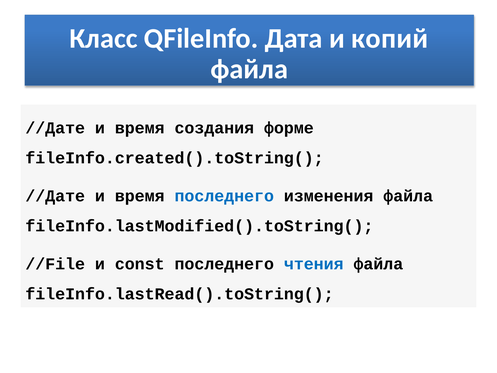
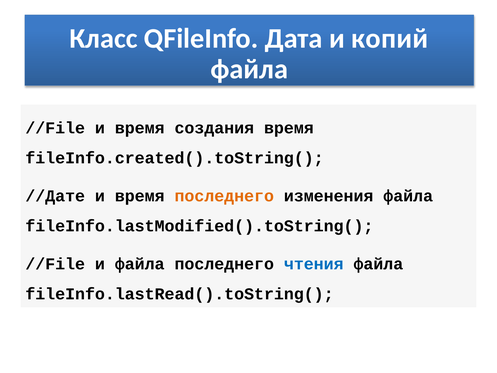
//Дате at (55, 128): //Дате -> //File
создания форме: форме -> время
последнего at (224, 196) colour: blue -> orange
и const: const -> файла
